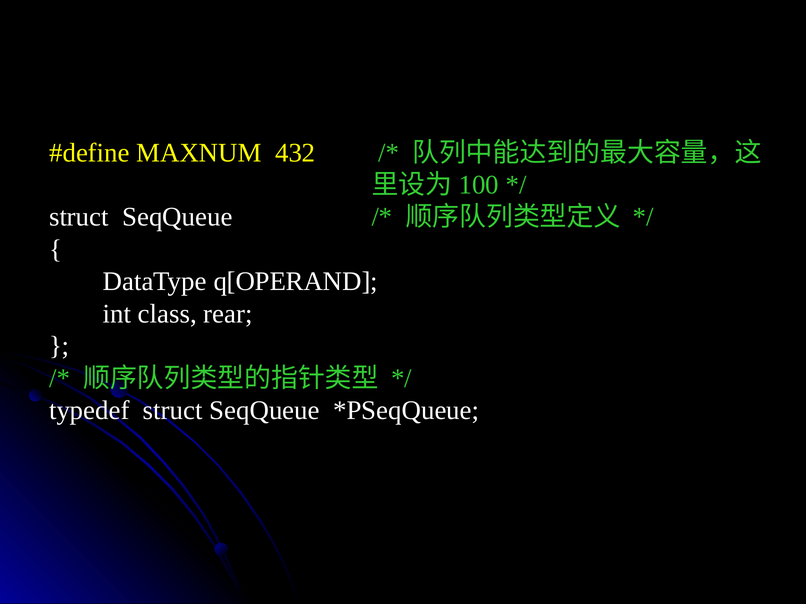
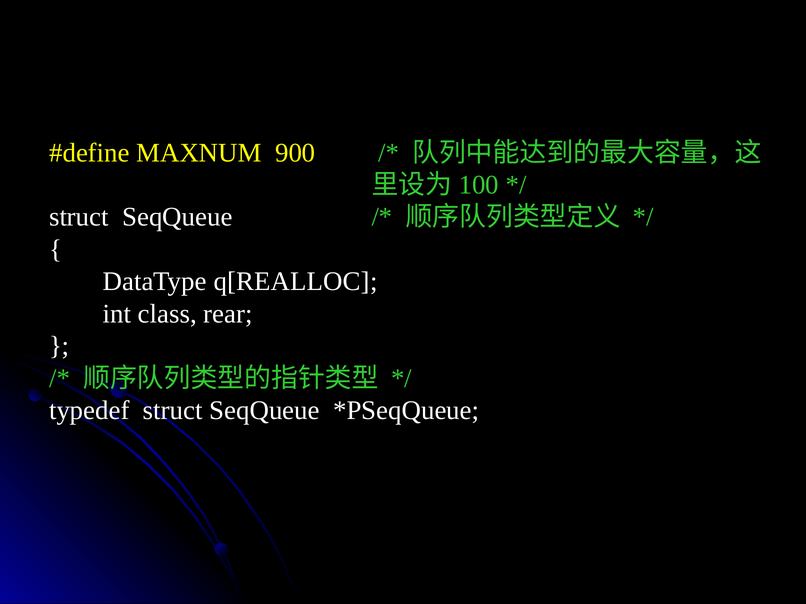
432: 432 -> 900
q[OPERAND: q[OPERAND -> q[REALLOC
